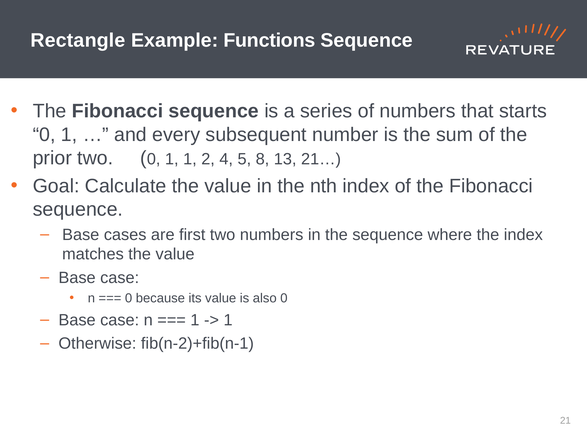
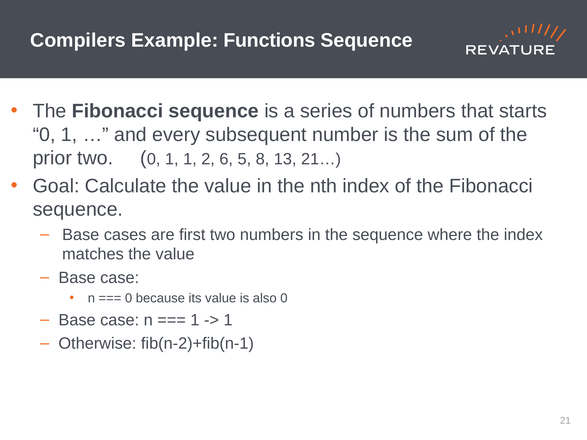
Rectangle: Rectangle -> Compilers
4: 4 -> 6
